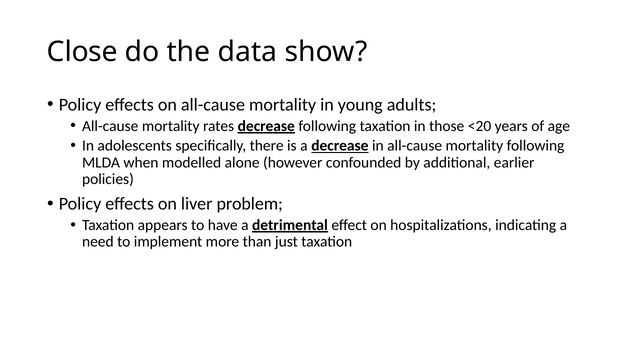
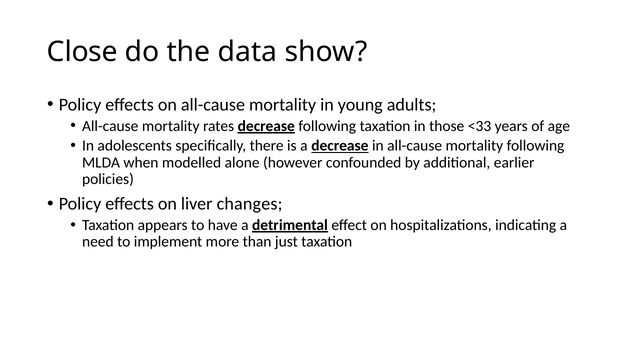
<20: <20 -> <33
problem: problem -> changes
